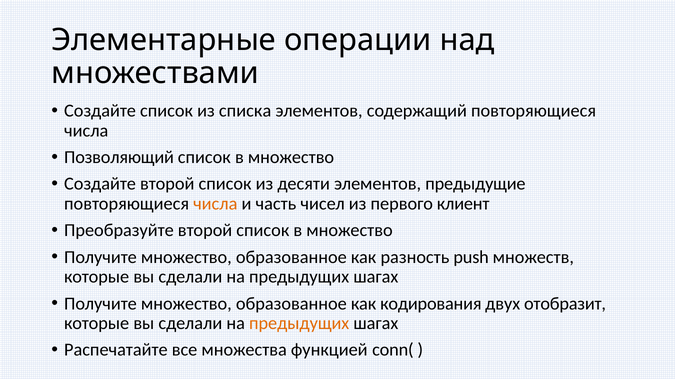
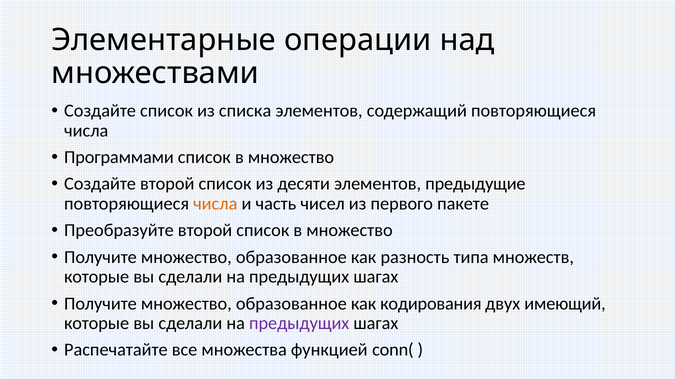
Позволяющий: Позволяющий -> Программами
клиент: клиент -> пакете
push: push -> типа
отобразит: отобразит -> имеющий
предыдущих at (299, 324) colour: orange -> purple
